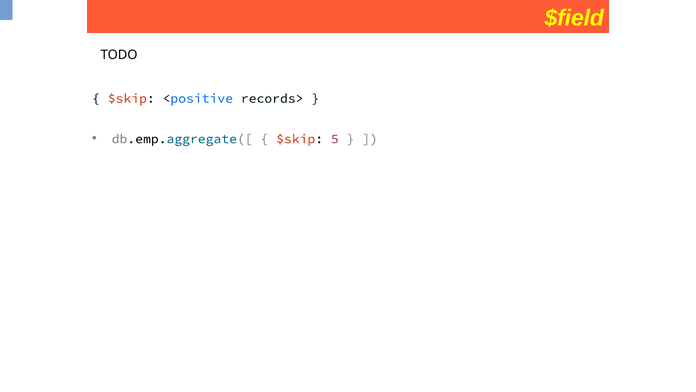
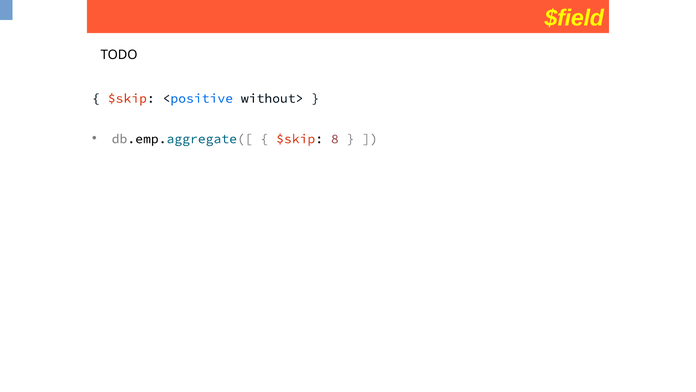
records>: records> -> without>
5: 5 -> 8
